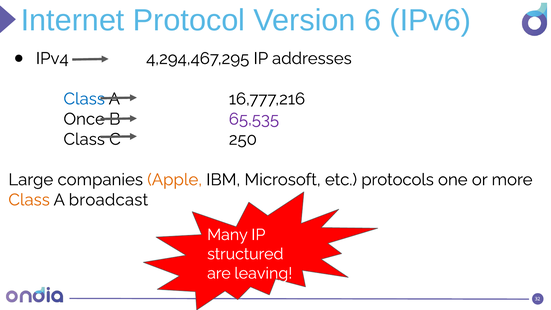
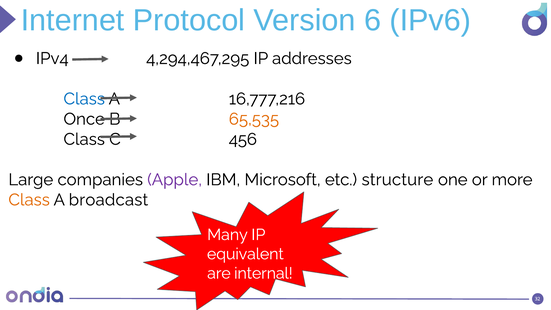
65,535 colour: purple -> orange
250: 250 -> 456
Apple colour: orange -> purple
protocols: protocols -> structure
structured: structured -> equivalent
leaving: leaving -> internal
